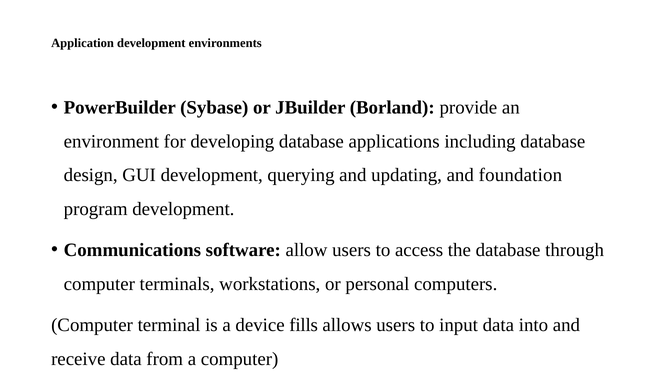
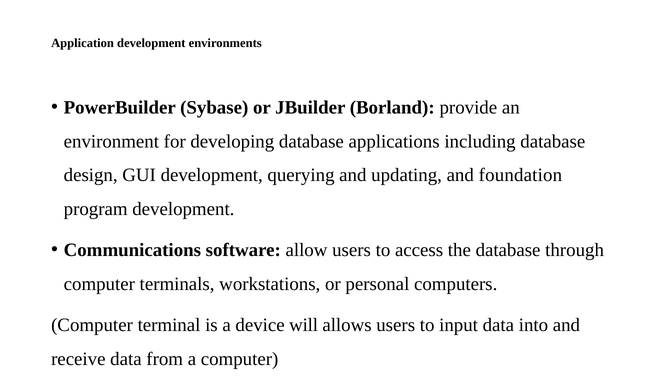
fills: fills -> will
